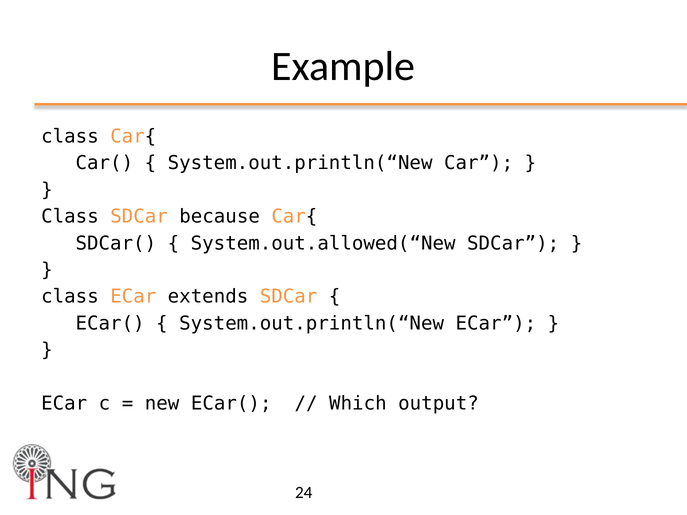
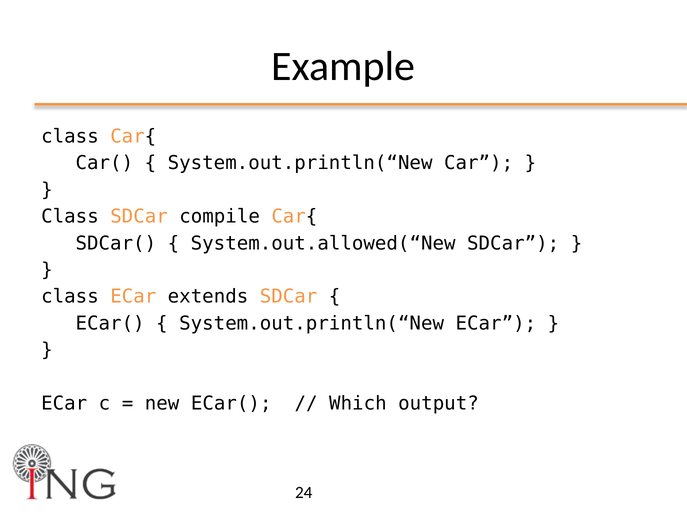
because: because -> compile
